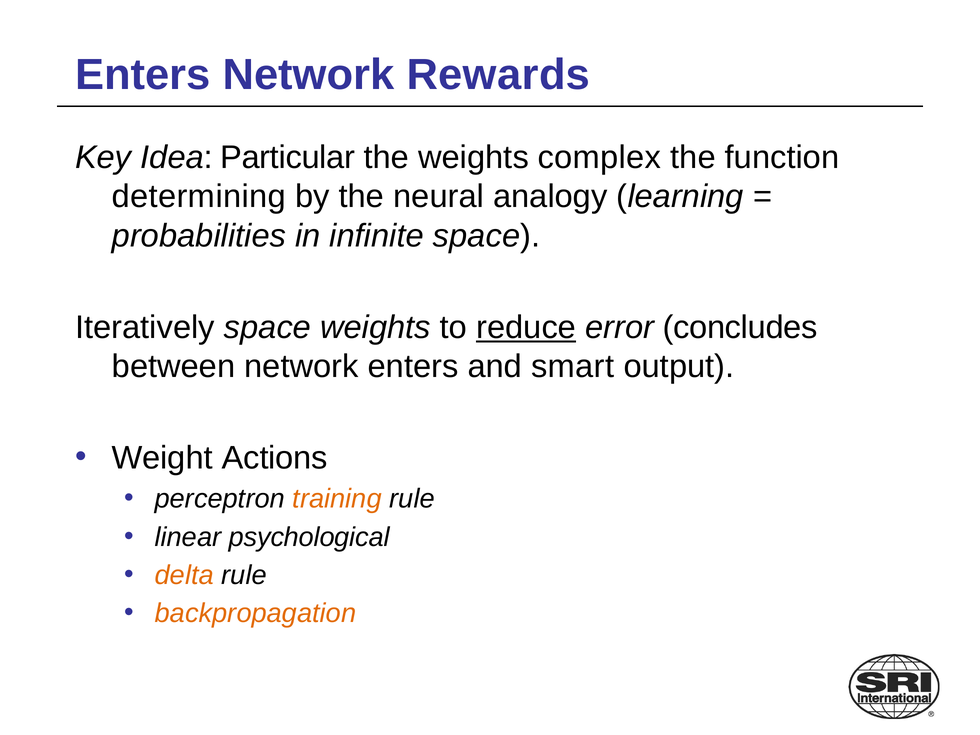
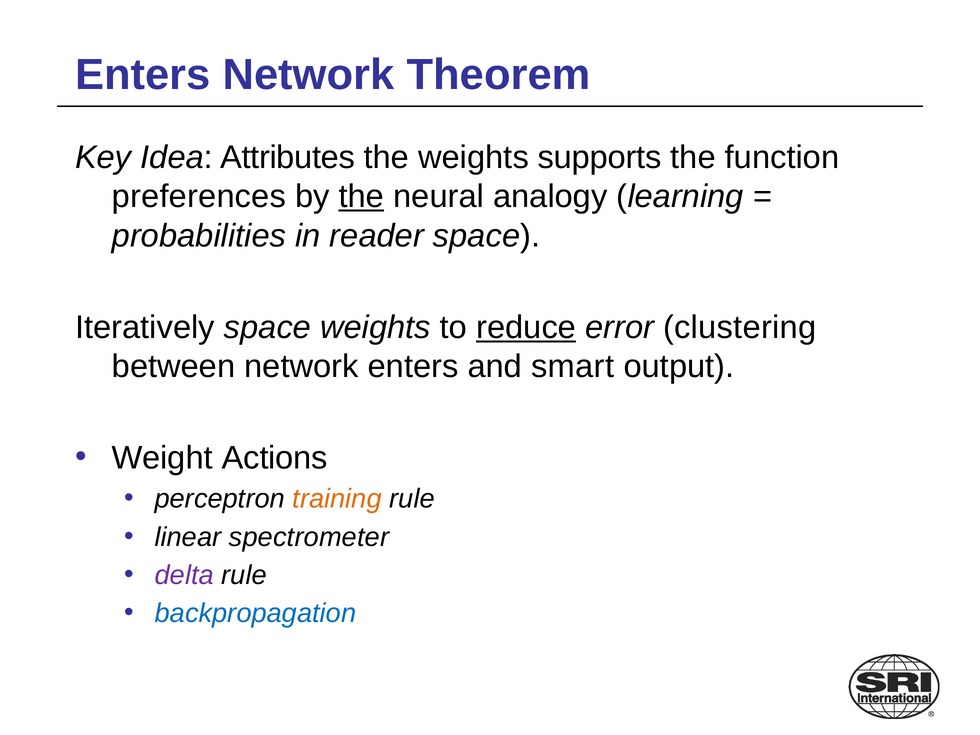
Rewards: Rewards -> Theorem
Particular: Particular -> Attributes
complex: complex -> supports
determining: determining -> preferences
the at (361, 197) underline: none -> present
infinite: infinite -> reader
concludes: concludes -> clustering
psychological: psychological -> spectrometer
delta colour: orange -> purple
backpropagation colour: orange -> blue
